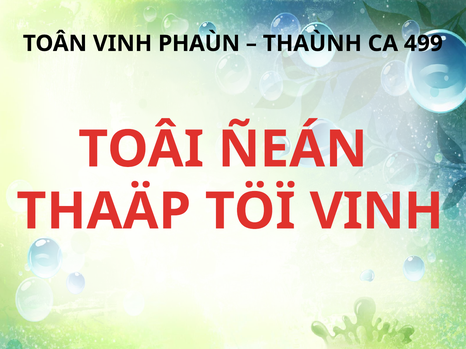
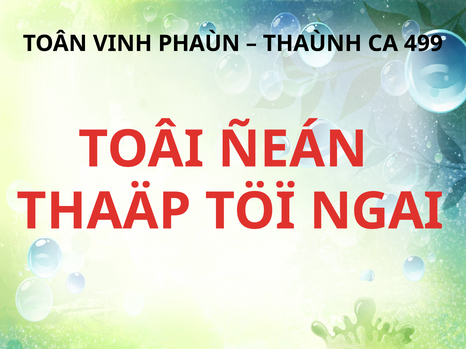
TÖÏ VINH: VINH -> NGAI
